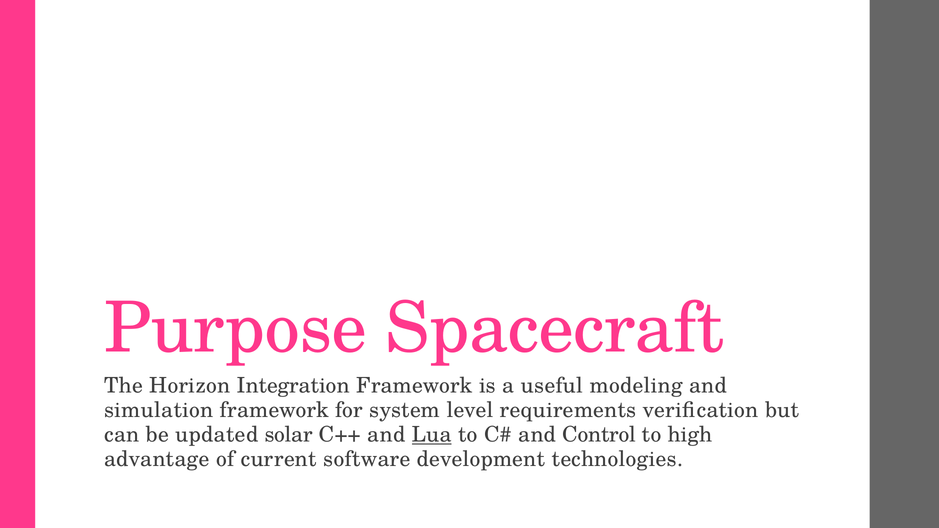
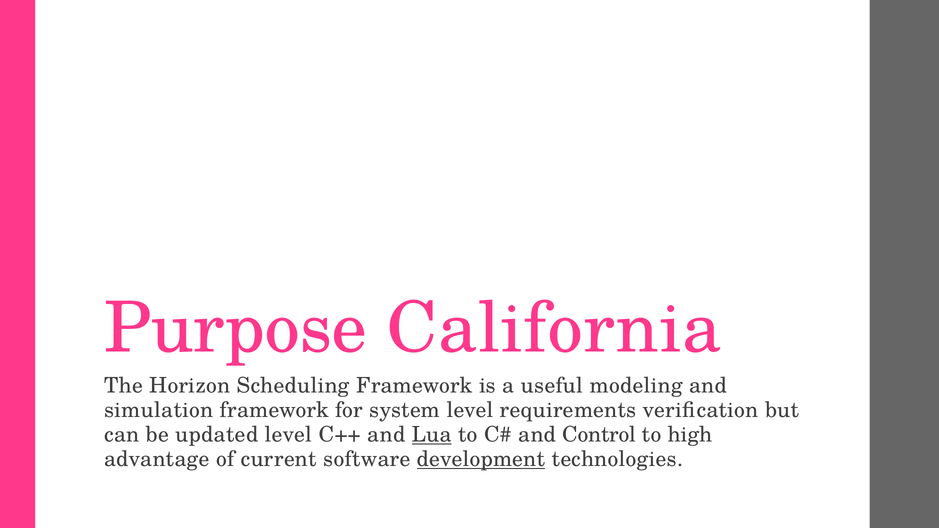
Spacecraft: Spacecraft -> California
Integration: Integration -> Scheduling
updated solar: solar -> level
development underline: none -> present
